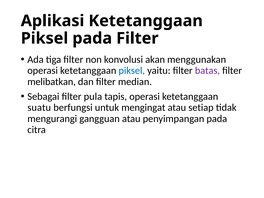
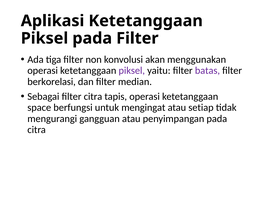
piksel at (132, 71) colour: blue -> purple
melibatkan: melibatkan -> berkorelasi
filter pula: pula -> citra
suatu: suatu -> space
